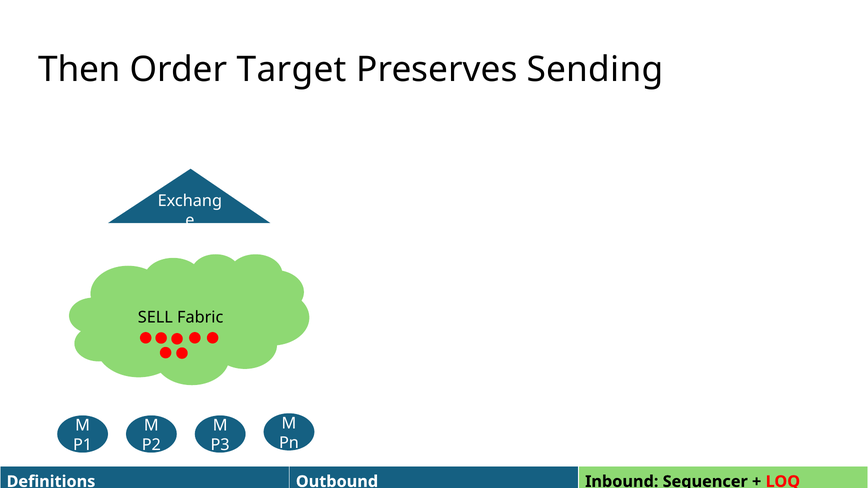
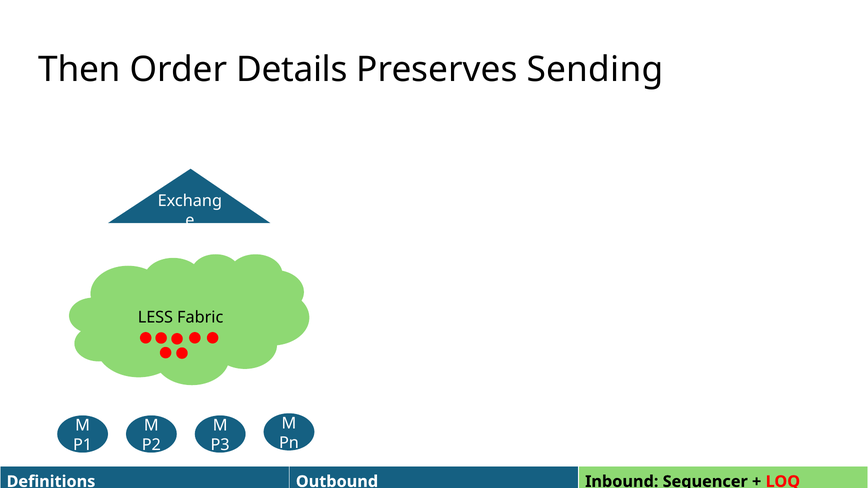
Target: Target -> Details
SELL: SELL -> LESS
